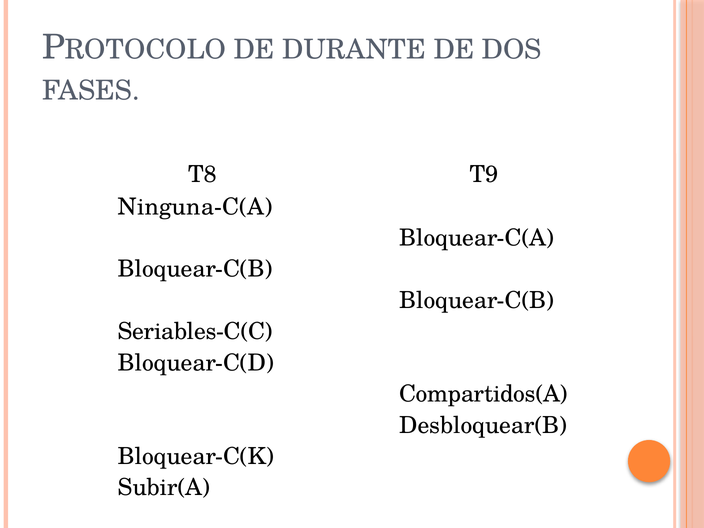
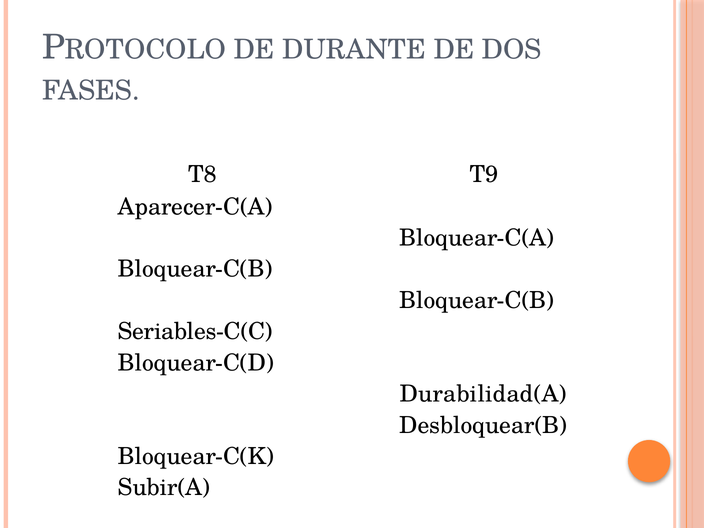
Ninguna-C(A: Ninguna-C(A -> Aparecer-C(A
Compartidos(A: Compartidos(A -> Durabilidad(A
